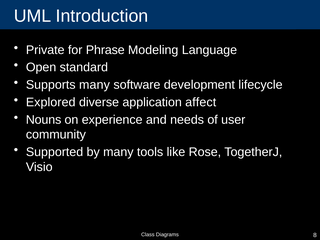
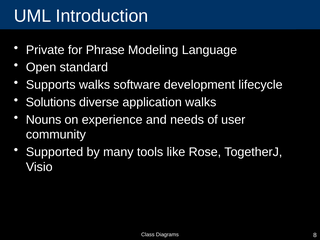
Supports many: many -> walks
Explored: Explored -> Solutions
application affect: affect -> walks
